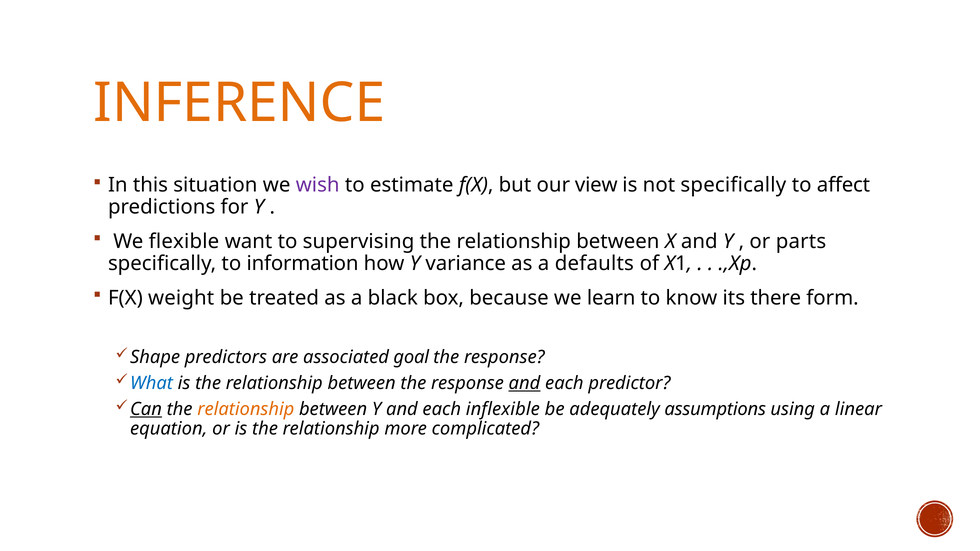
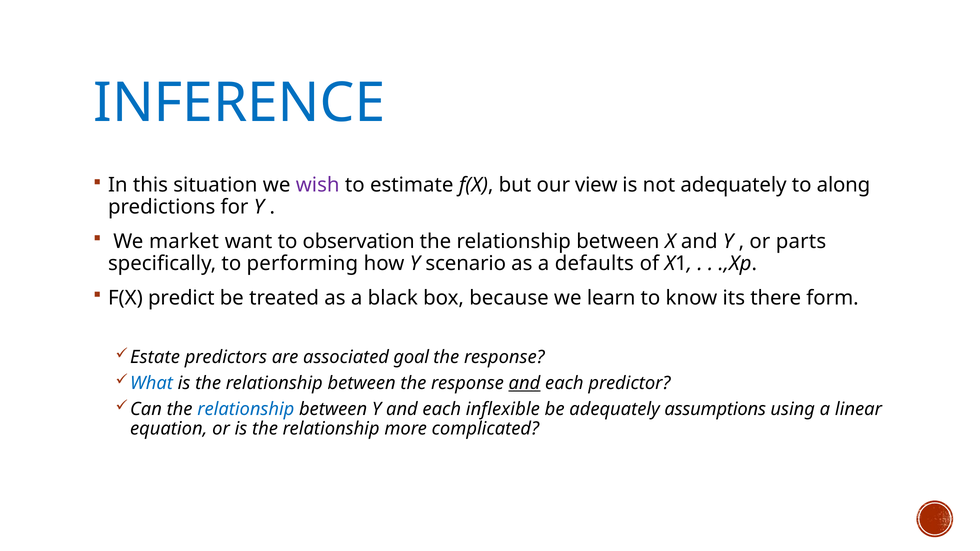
INFERENCE colour: orange -> blue
not specifically: specifically -> adequately
affect: affect -> along
flexible: flexible -> market
supervising: supervising -> observation
information: information -> performing
variance: variance -> scenario
weight: weight -> predict
Shape: Shape -> Estate
Can underline: present -> none
relationship at (246, 409) colour: orange -> blue
